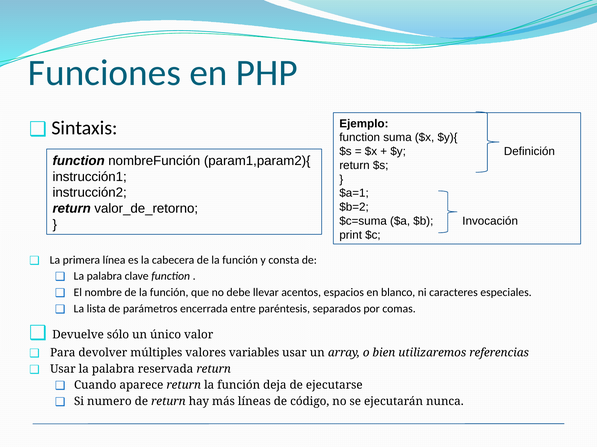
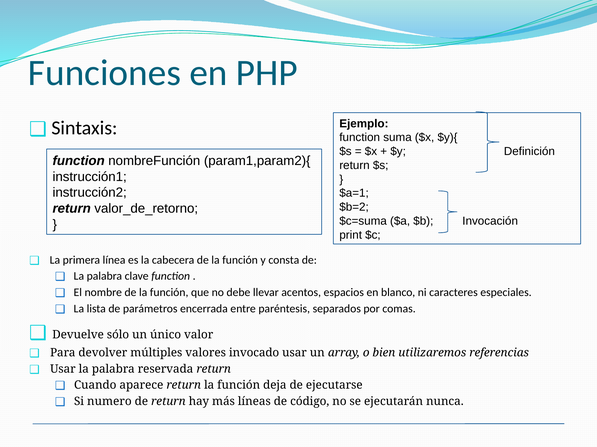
variables: variables -> invocado
